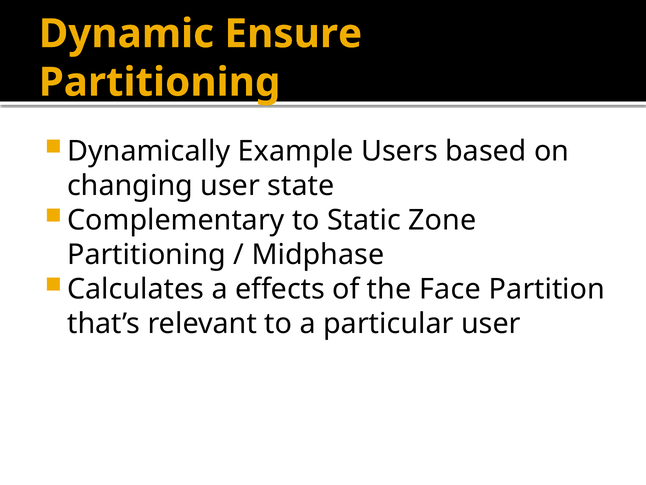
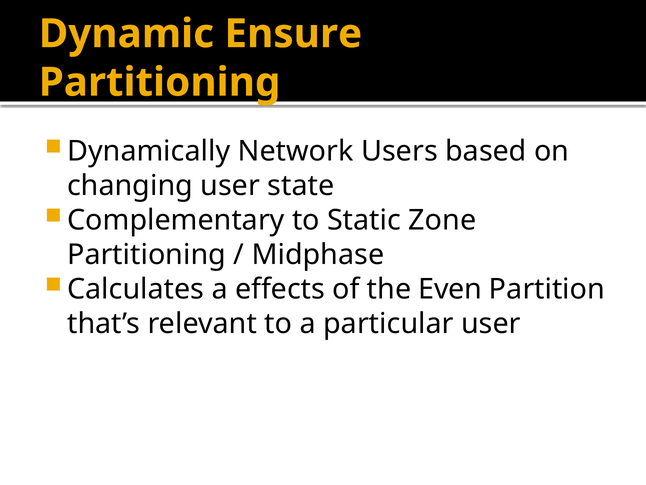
Example: Example -> Network
Face: Face -> Even
